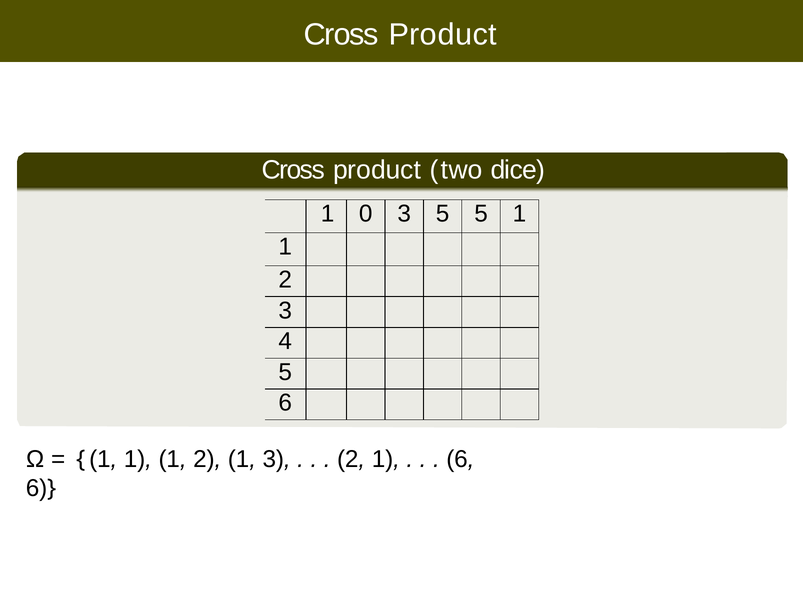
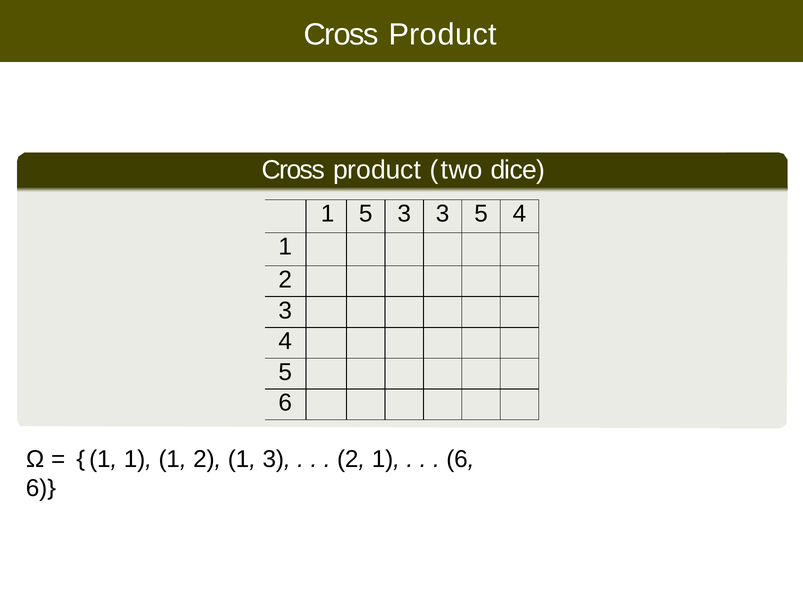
1 0: 0 -> 5
3 5: 5 -> 3
5 1: 1 -> 4
